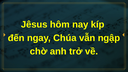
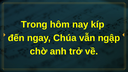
Jêsus: Jêsus -> Trong
